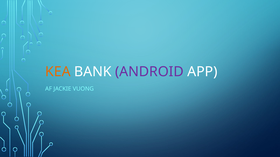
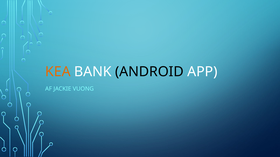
ANDROID colour: purple -> black
